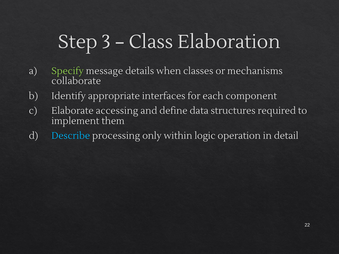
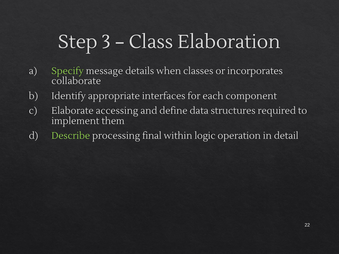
mechanisms: mechanisms -> incorporates
Describe colour: light blue -> light green
only: only -> final
